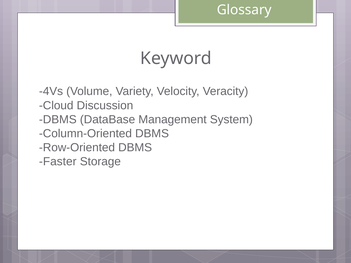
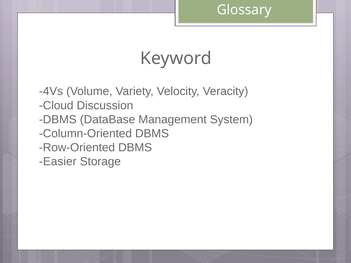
Faster: Faster -> Easier
